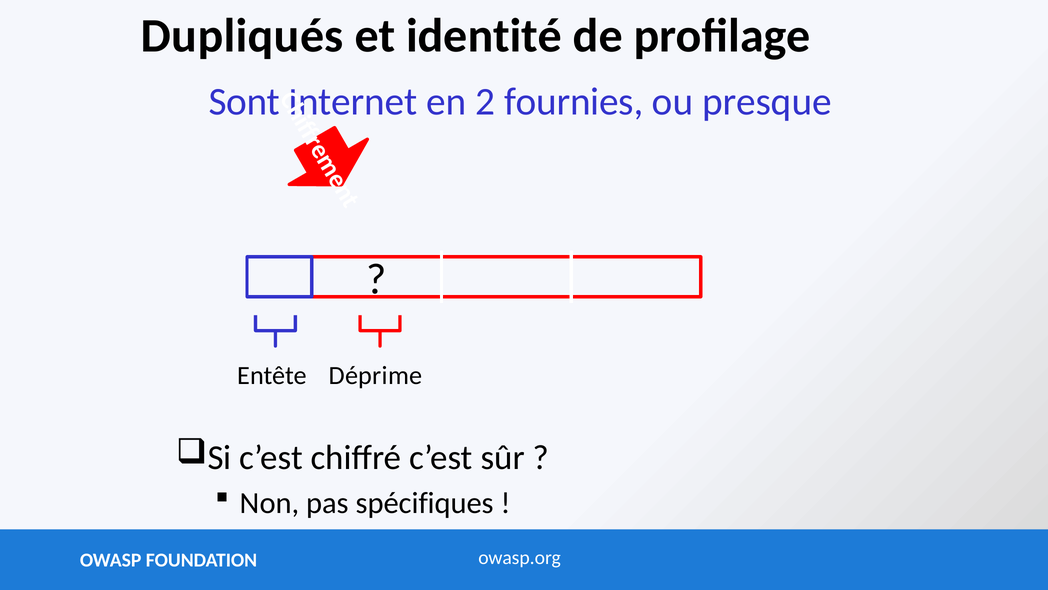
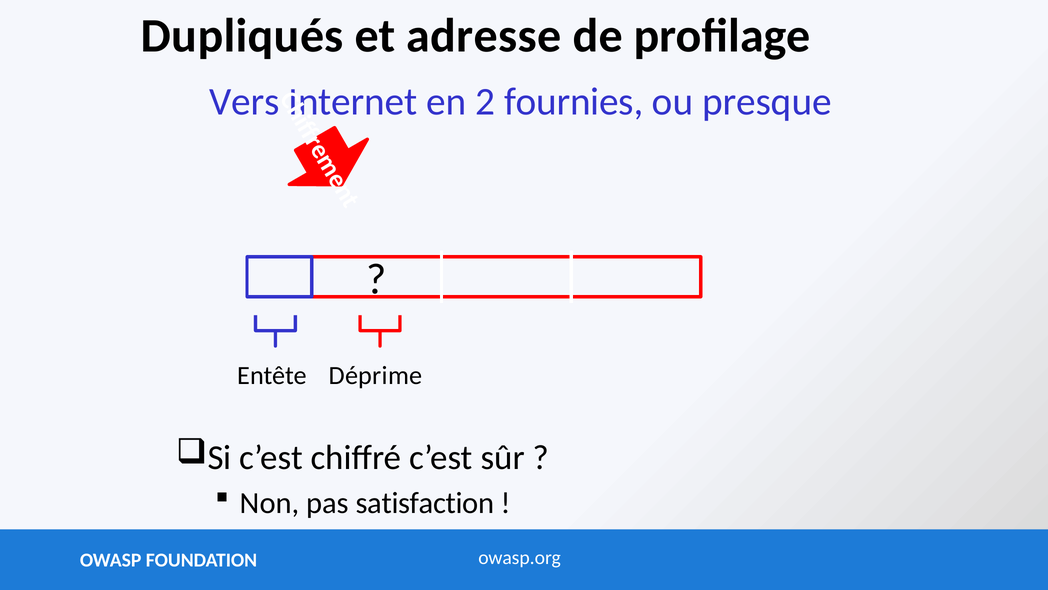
identité: identité -> adresse
Sont: Sont -> Vers
spécifiques: spécifiques -> satisfaction
